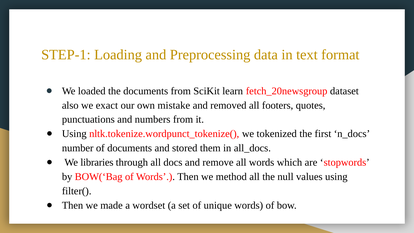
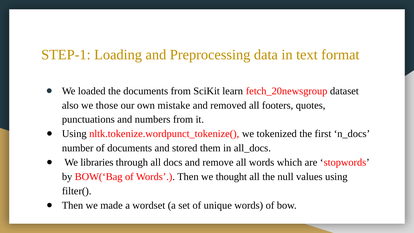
exact: exact -> those
method: method -> thought
